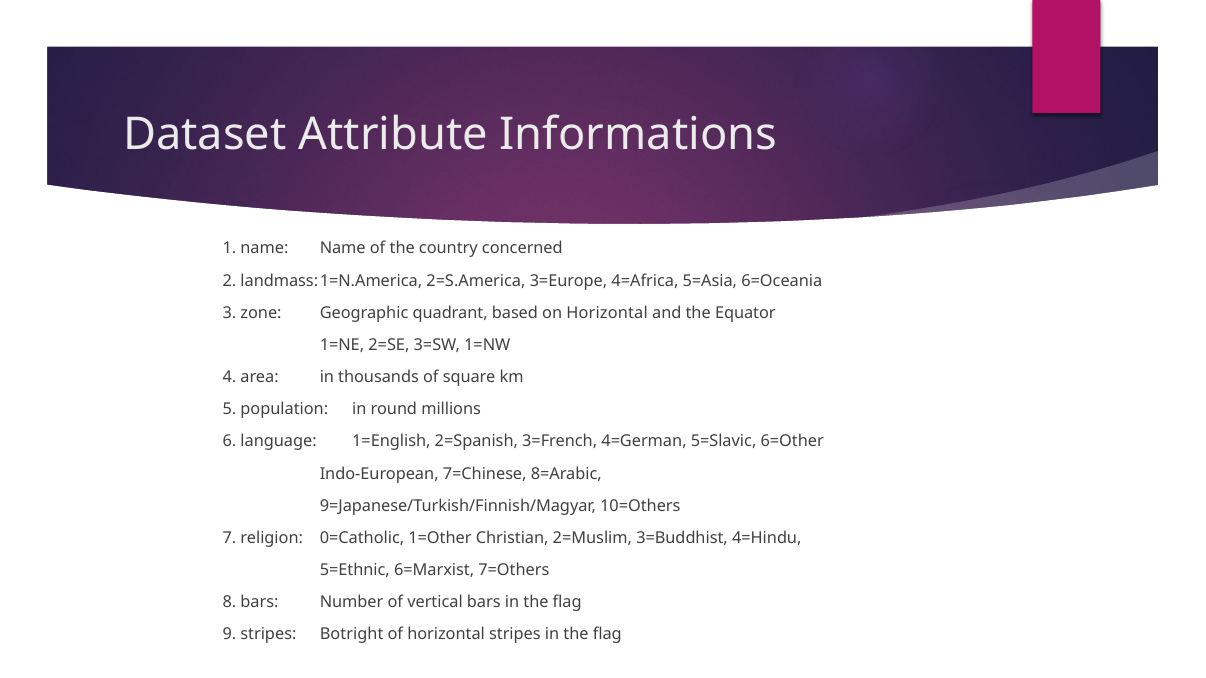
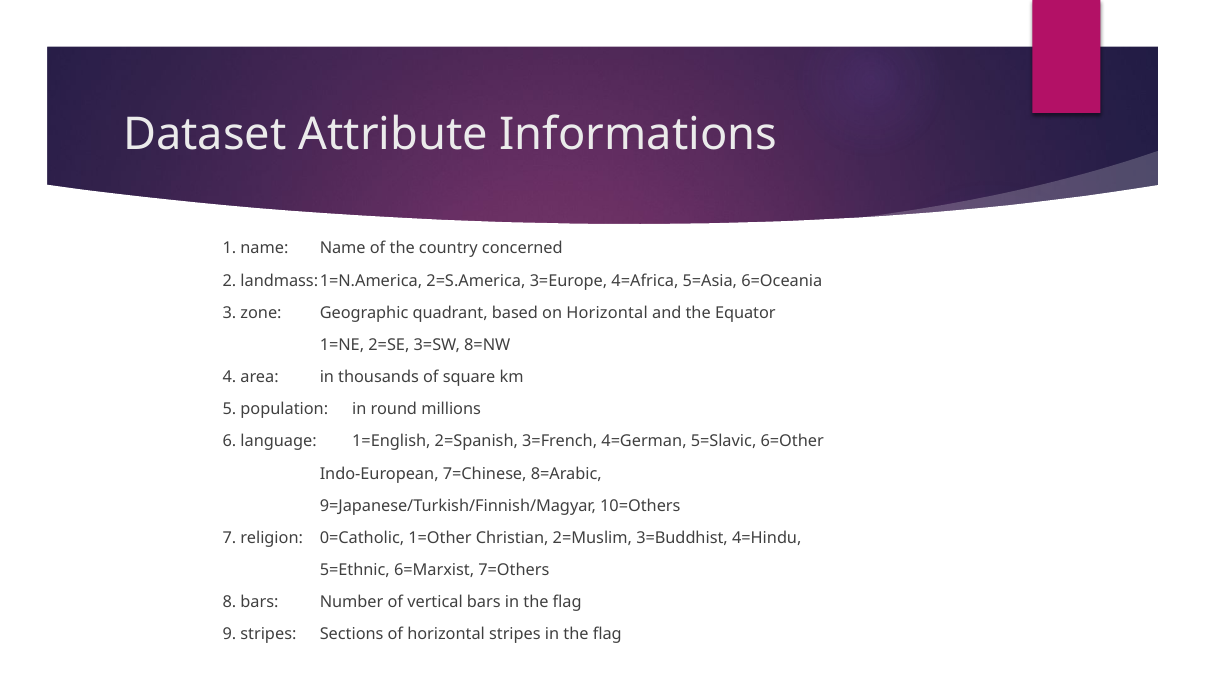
1=NW: 1=NW -> 8=NW
Botright: Botright -> Sections
